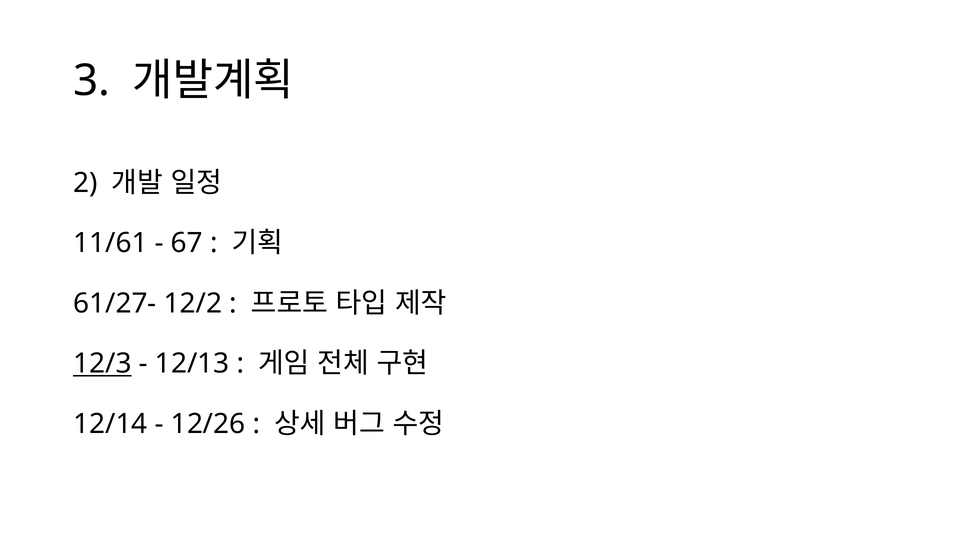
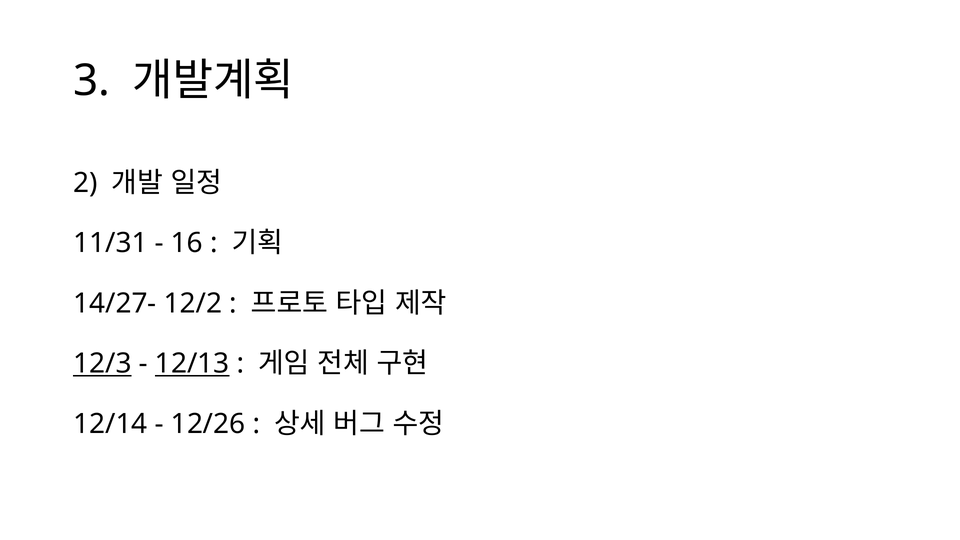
11/61: 11/61 -> 11/31
67: 67 -> 16
61/27-: 61/27- -> 14/27-
12/13 underline: none -> present
